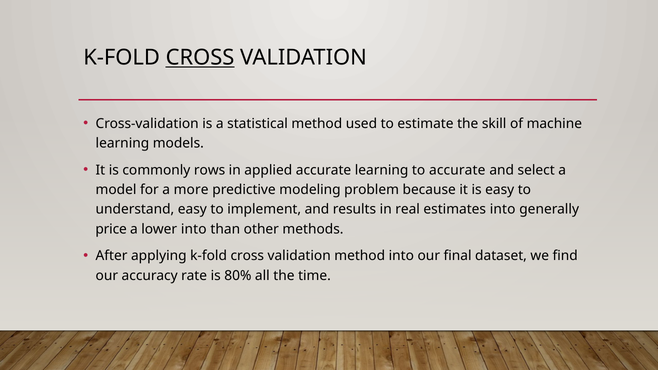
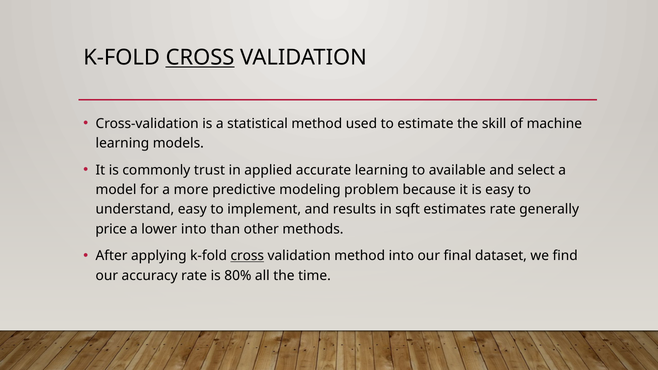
rows: rows -> trust
to accurate: accurate -> available
real: real -> sqft
estimates into: into -> rate
cross at (247, 256) underline: none -> present
